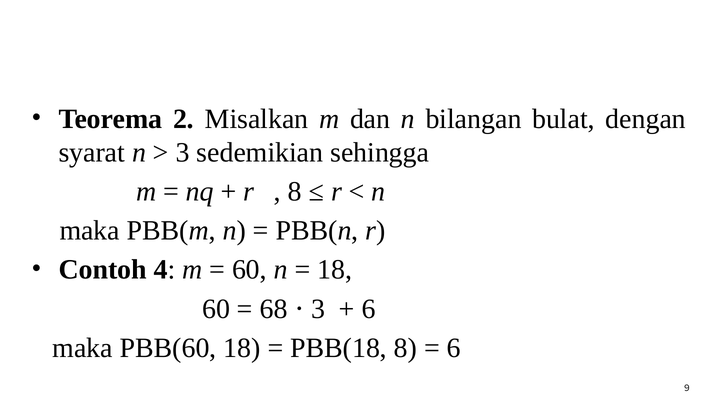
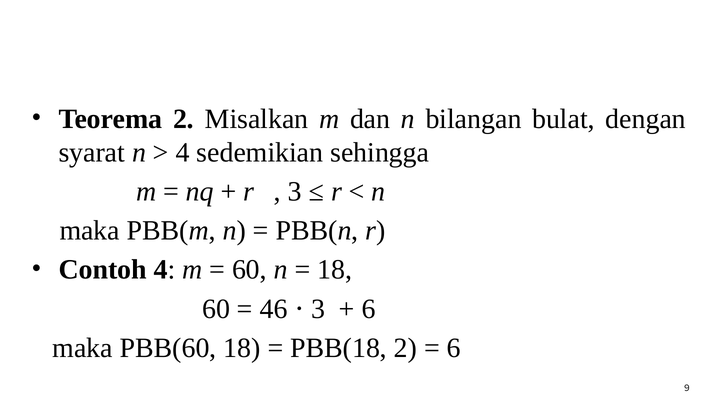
3 at (183, 152): 3 -> 4
8 at (295, 191): 8 -> 3
68: 68 -> 46
PBB(18 8: 8 -> 2
